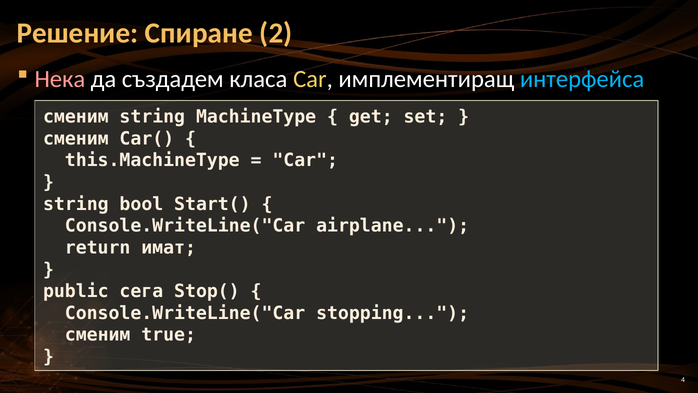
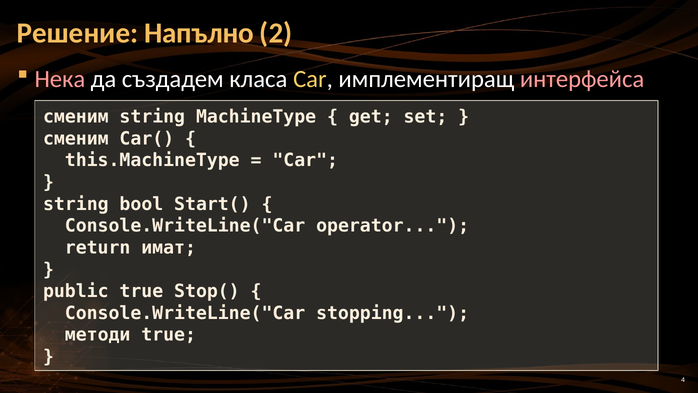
Спиране: Спиране -> Напълно
интерфейса colour: light blue -> pink
airplane: airplane -> operator
public сега: сега -> true
сменим at (98, 335): сменим -> методи
